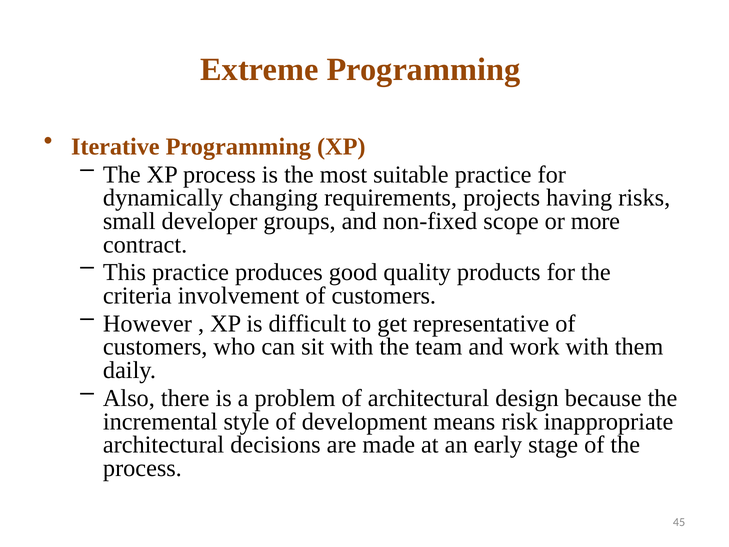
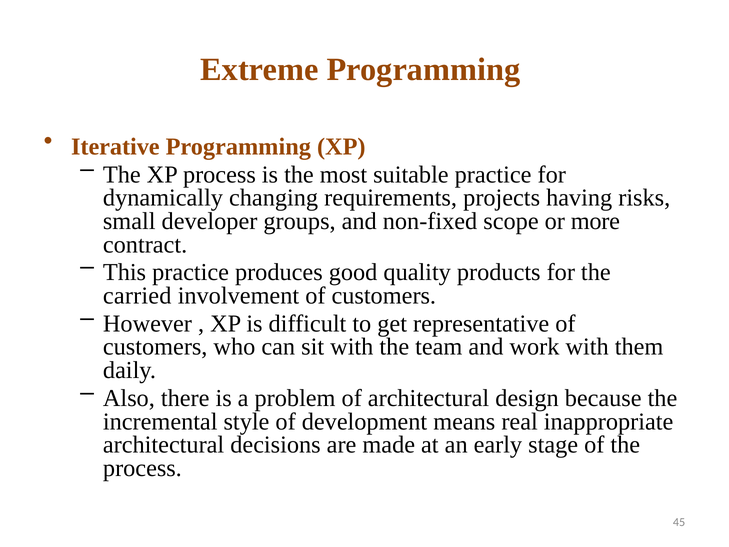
criteria: criteria -> carried
risk: risk -> real
